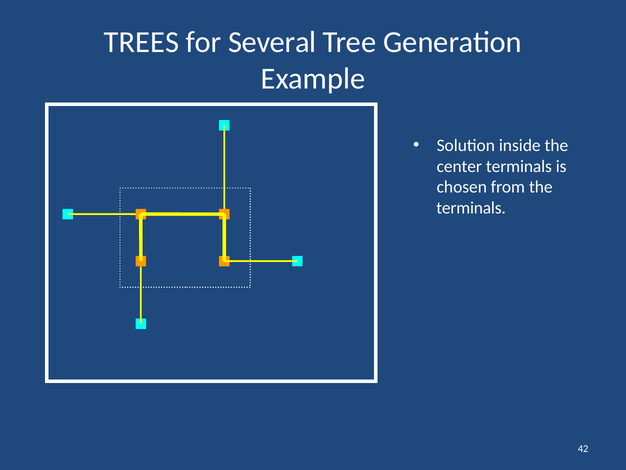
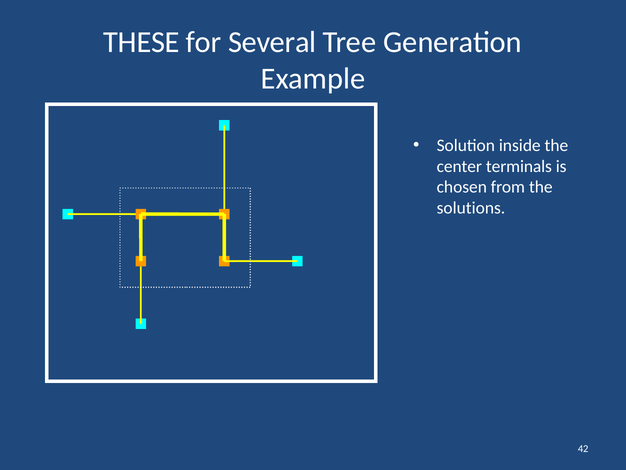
TREES: TREES -> THESE
terminals at (471, 208): terminals -> solutions
